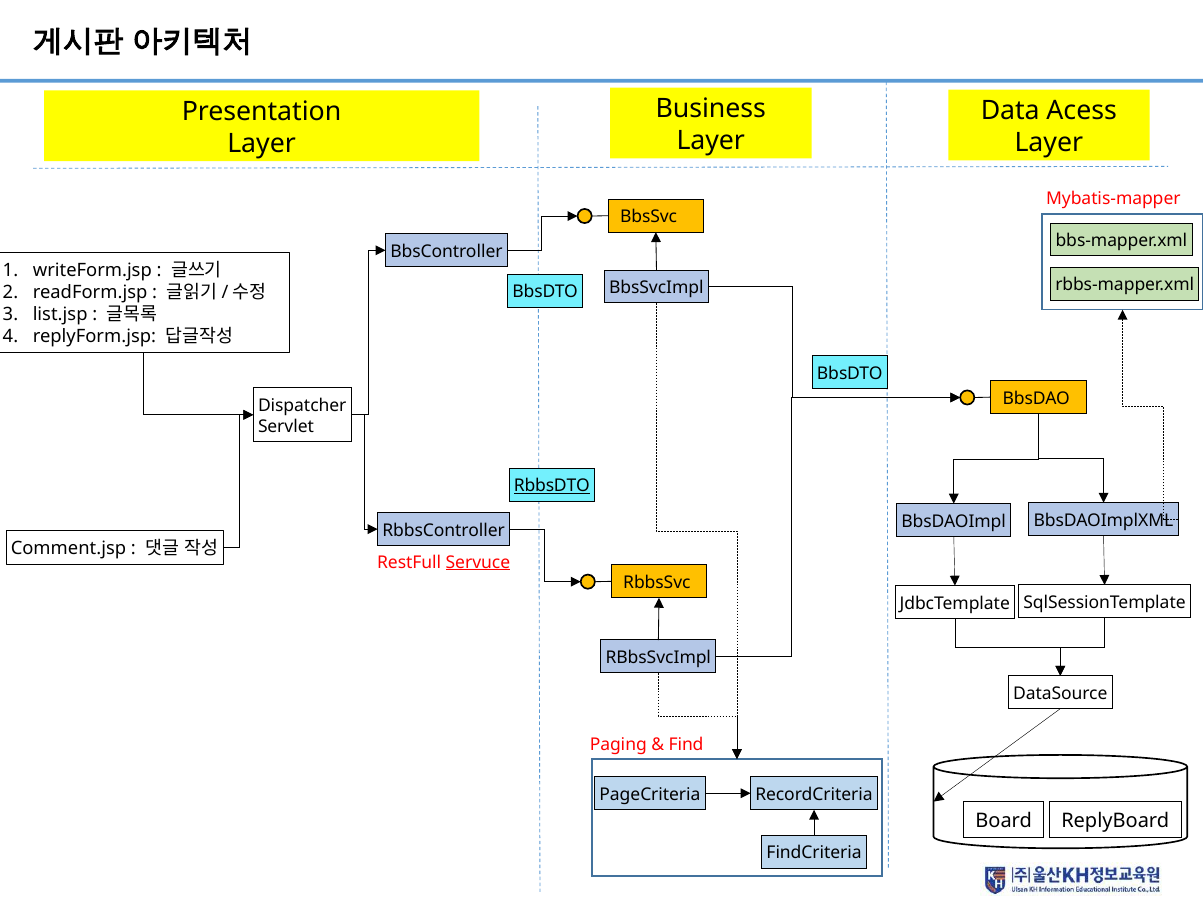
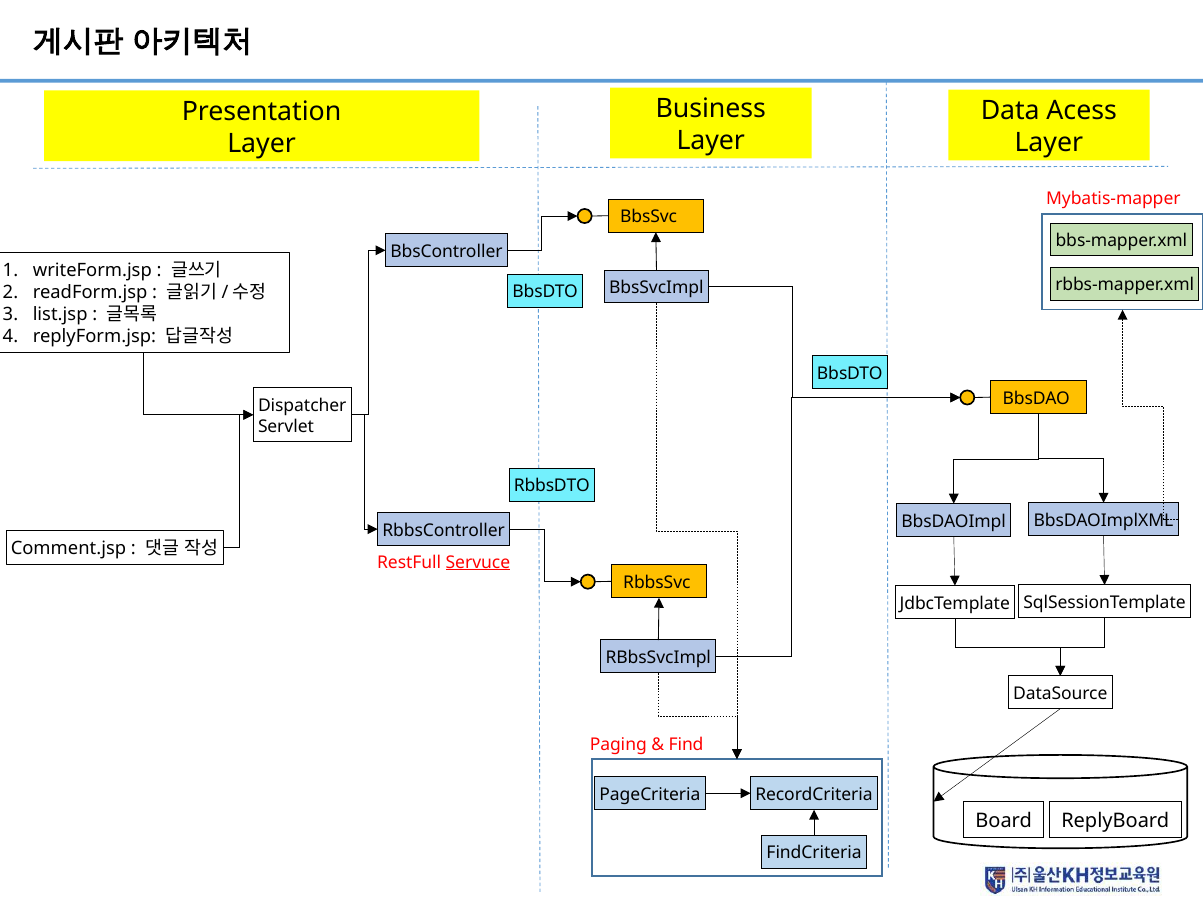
RbbsDTO underline: present -> none
